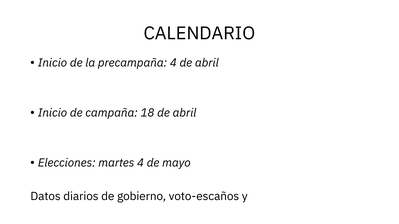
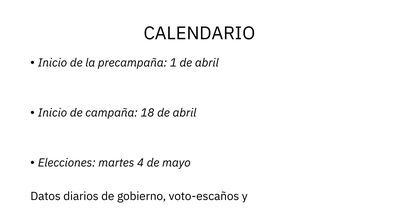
precampaña 4: 4 -> 1
